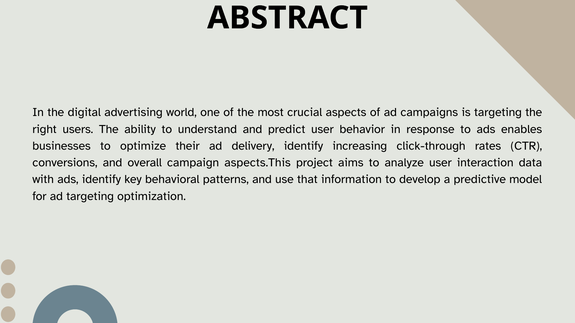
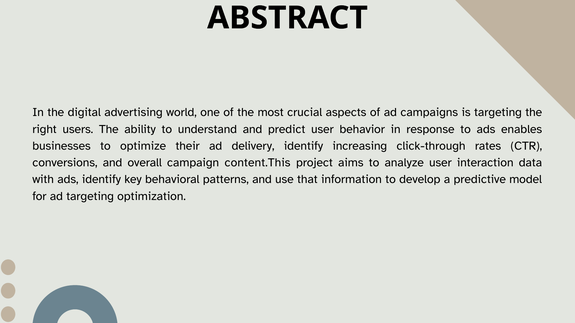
aspects.This: aspects.This -> content.This
